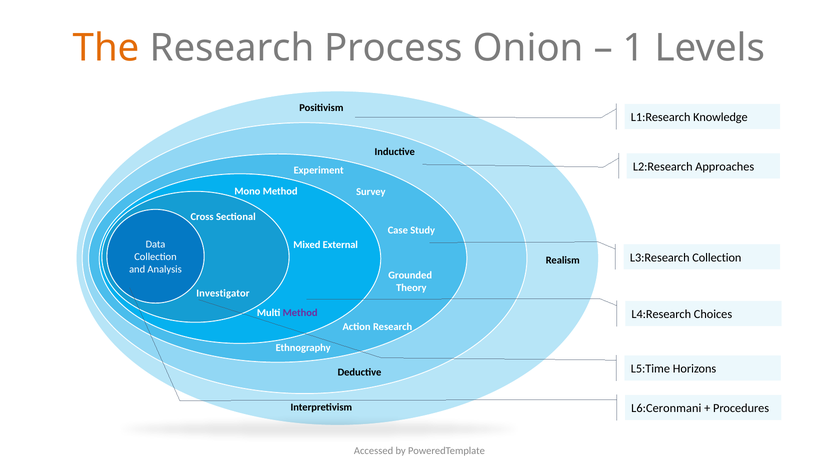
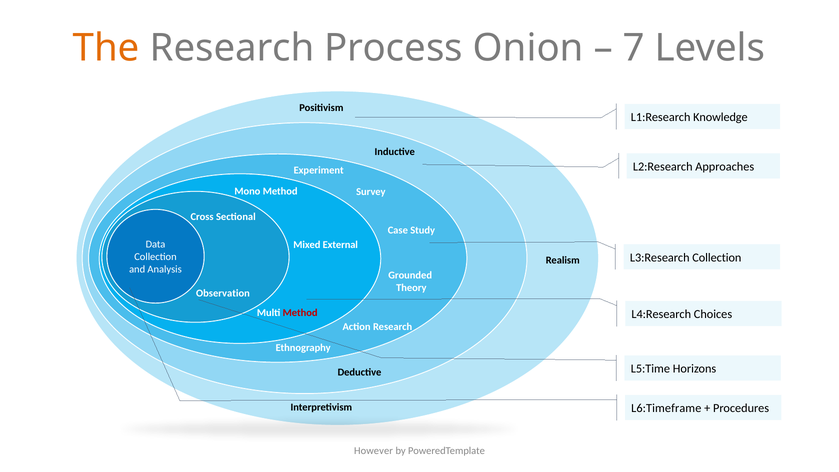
1: 1 -> 7
Investigator: Investigator -> Observation
Method at (300, 313) colour: purple -> red
L6:Ceronmani: L6:Ceronmani -> L6:Timeframe
Accessed: Accessed -> However
